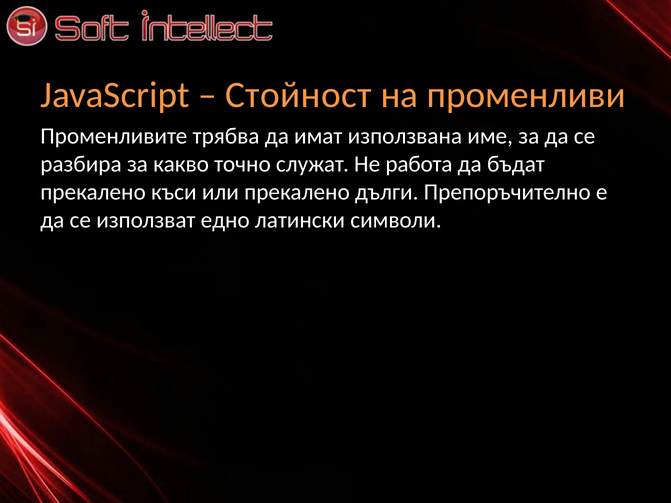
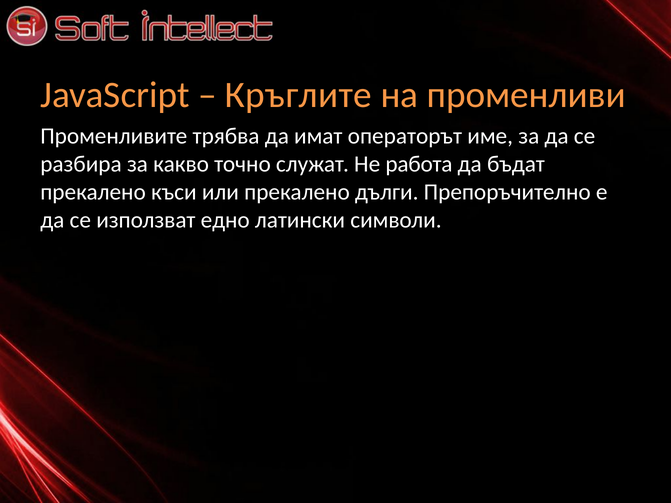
Стойност: Стойност -> Кръглите
използвана: използвана -> операторът
